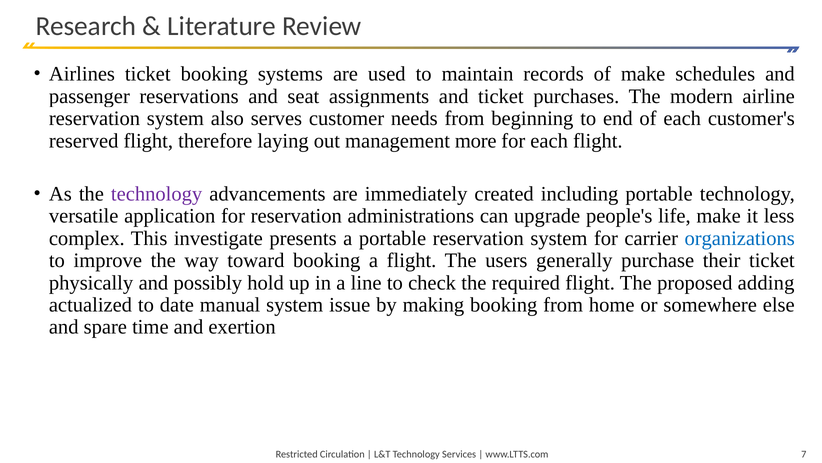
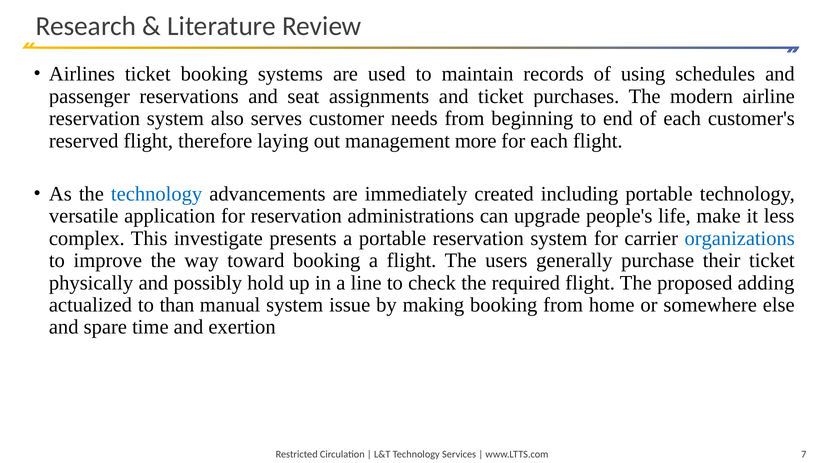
of make: make -> using
technology at (157, 194) colour: purple -> blue
date: date -> than
